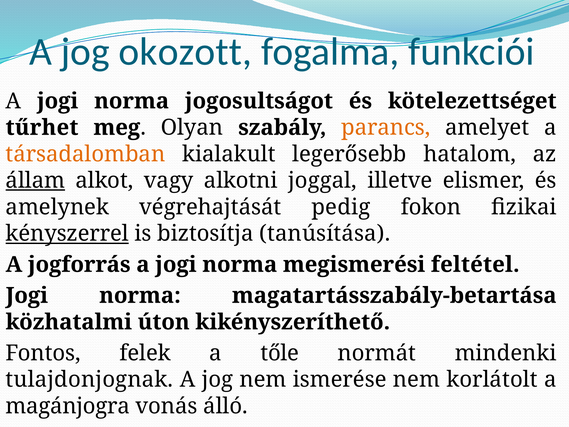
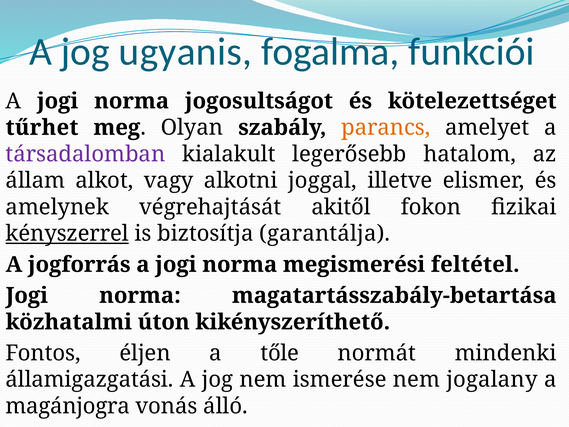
okozott: okozott -> ugyanis
társadalomban colour: orange -> purple
állam underline: present -> none
pedig: pedig -> akitől
tanúsítása: tanúsítása -> garantálja
felek: felek -> éljen
tulajdonjognak: tulajdonjognak -> államigazgatási
korlátolt: korlátolt -> jogalany
